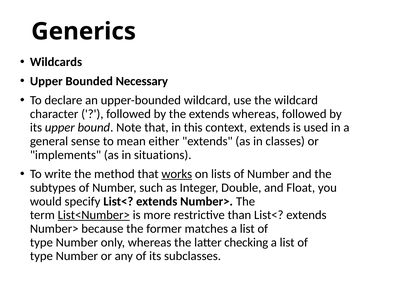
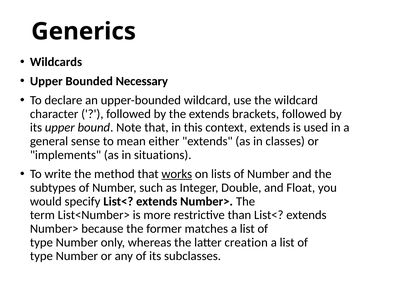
extends whereas: whereas -> brackets
List<Number> underline: present -> none
checking: checking -> creation
